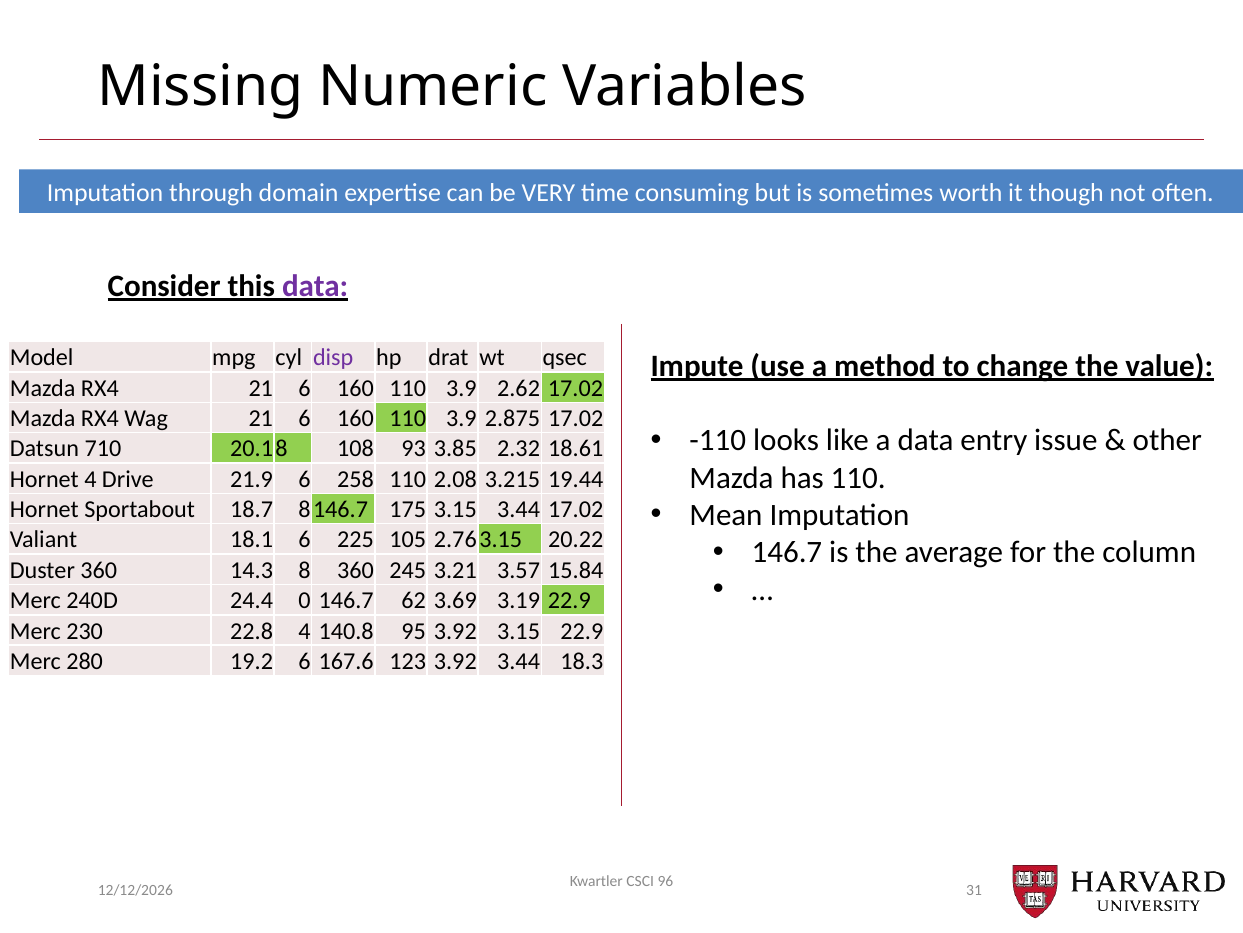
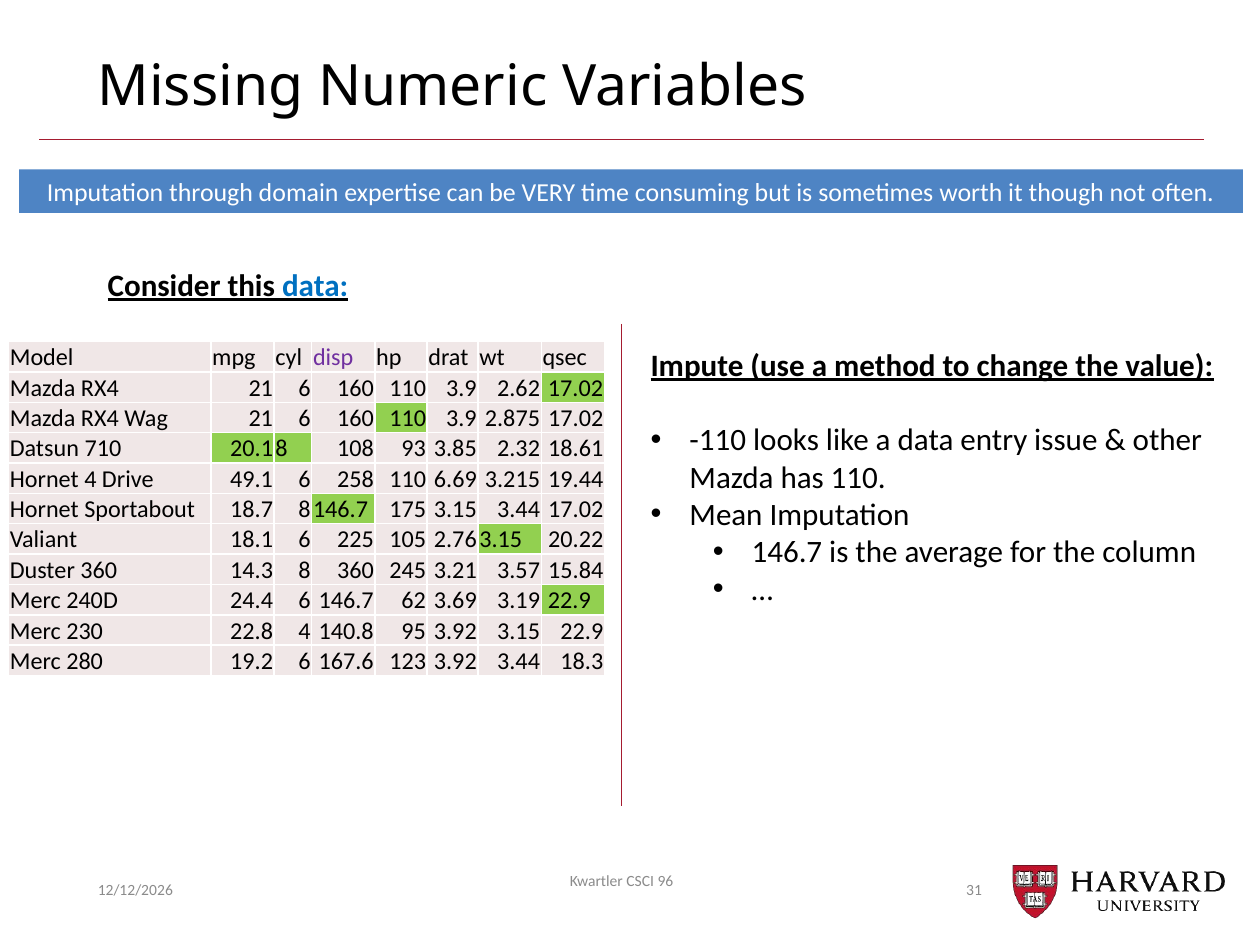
data at (315, 286) colour: purple -> blue
21.9: 21.9 -> 49.1
2.08: 2.08 -> 6.69
24.4 0: 0 -> 6
